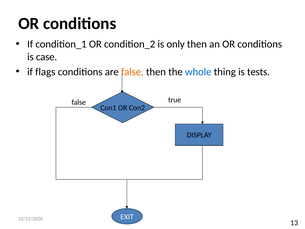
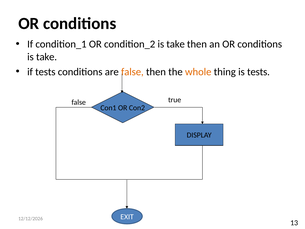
condition_2 is only: only -> take
case at (47, 57): case -> take
if flags: flags -> tests
whole colour: blue -> orange
